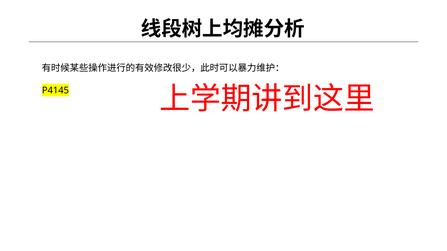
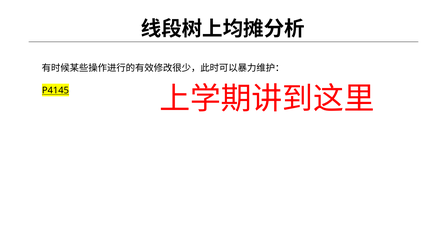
P4145 underline: none -> present
